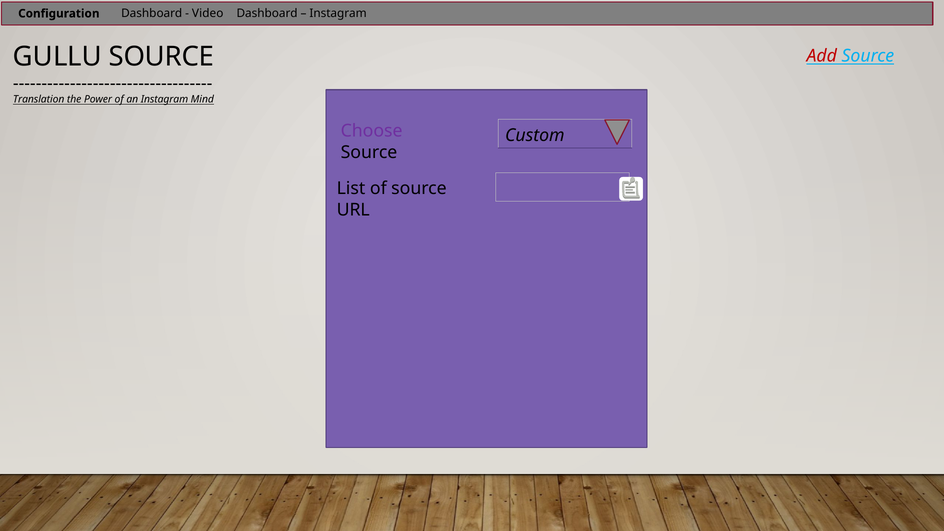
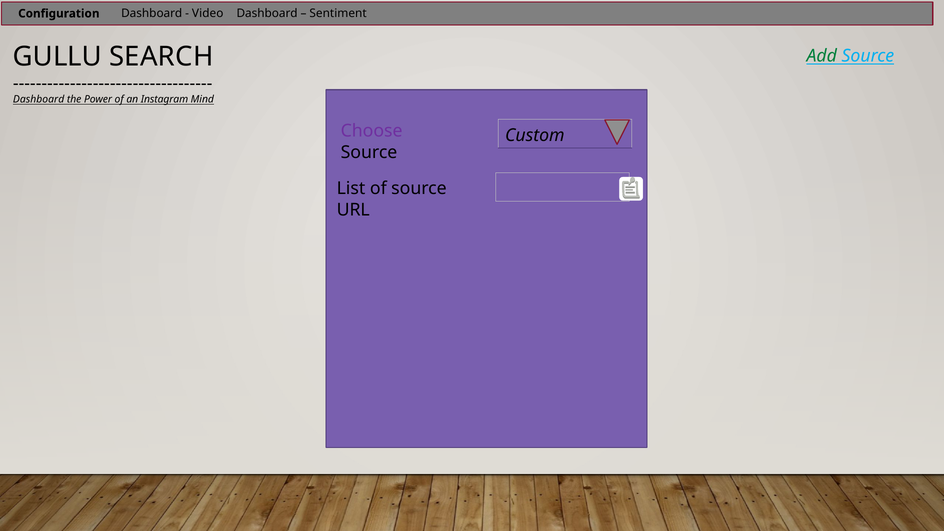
Instagram at (338, 14): Instagram -> Sentiment
GULLU SOURCE: SOURCE -> SEARCH
Add colour: red -> green
Translation at (39, 99): Translation -> Dashboard
